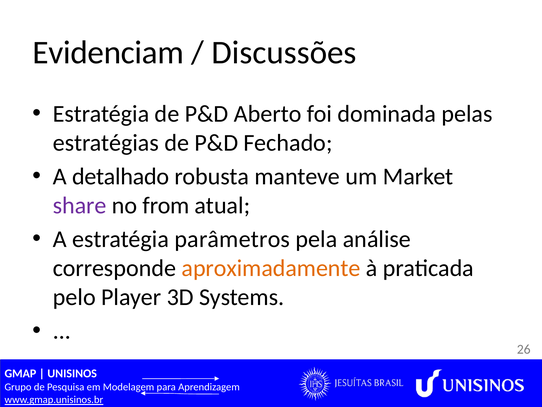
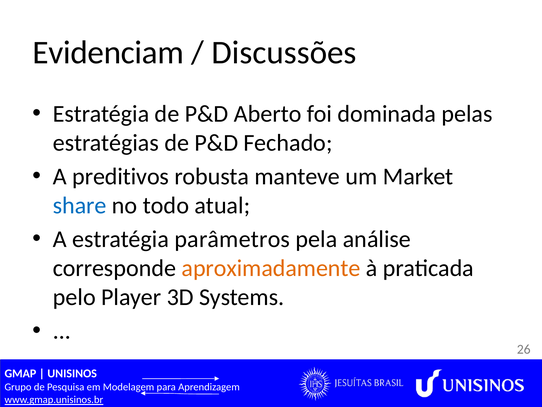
detalhado: detalhado -> preditivos
share colour: purple -> blue
from: from -> todo
